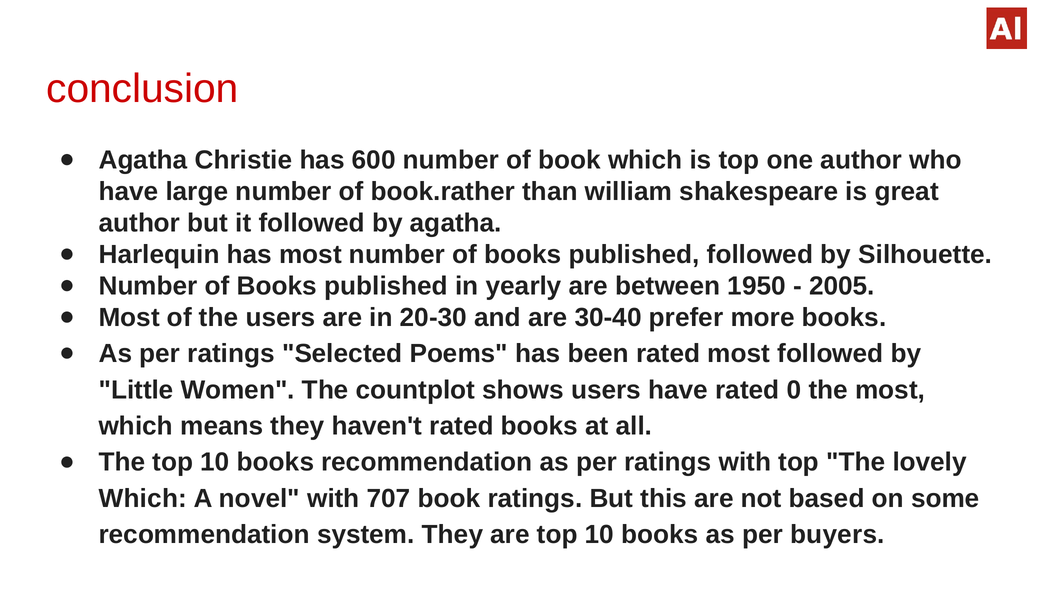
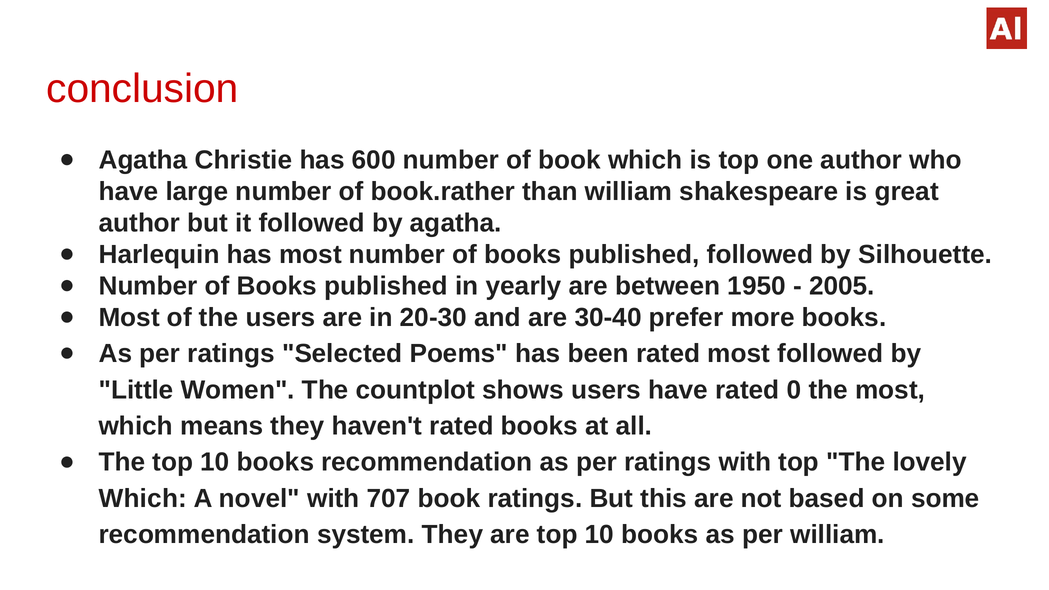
per buyers: buyers -> william
